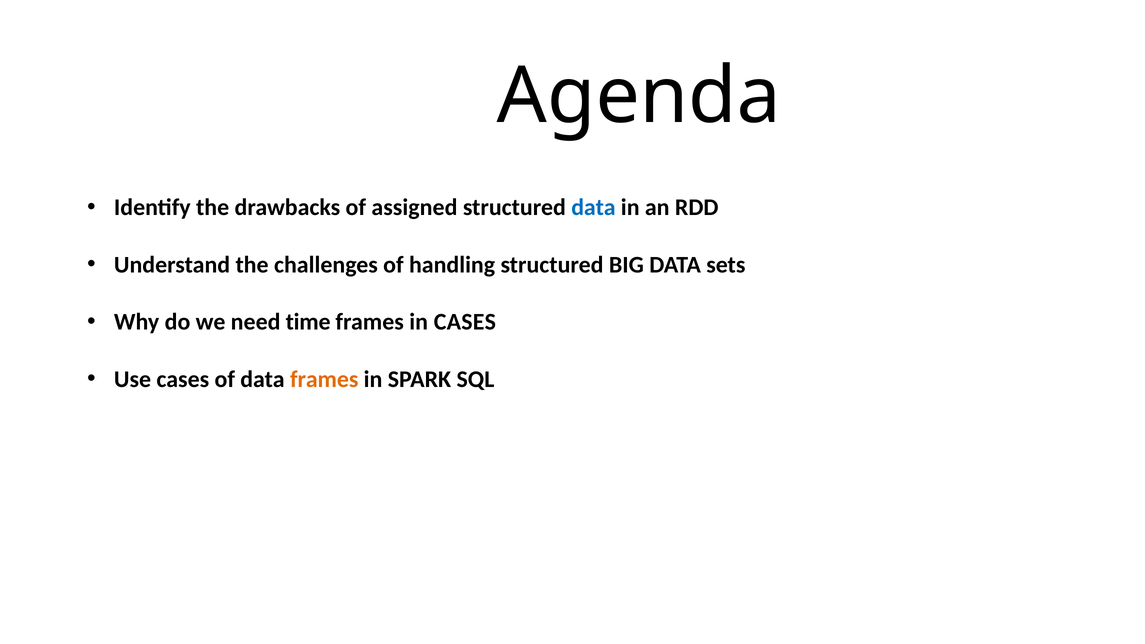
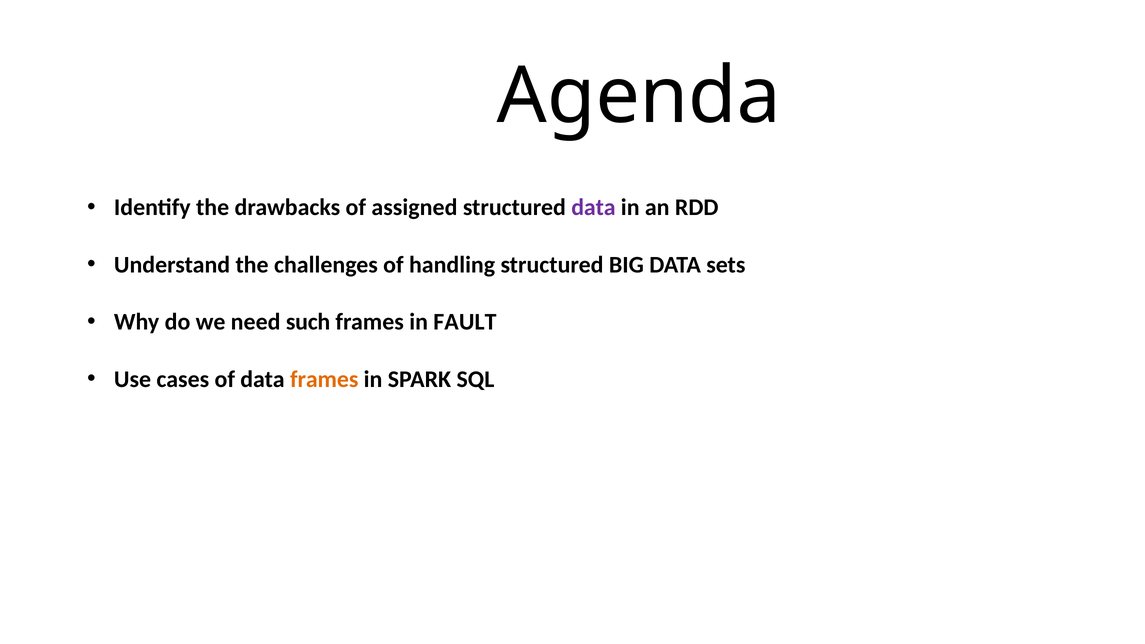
data at (593, 208) colour: blue -> purple
time: time -> such
in CASES: CASES -> FAULT
